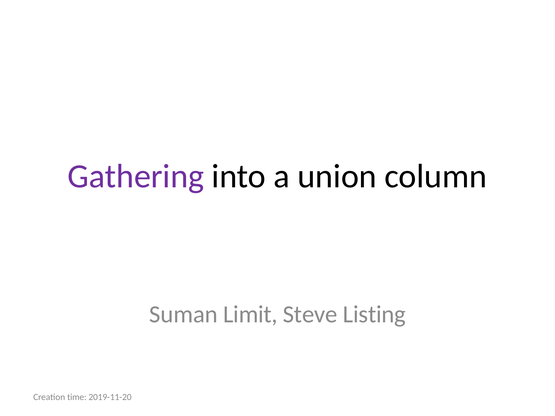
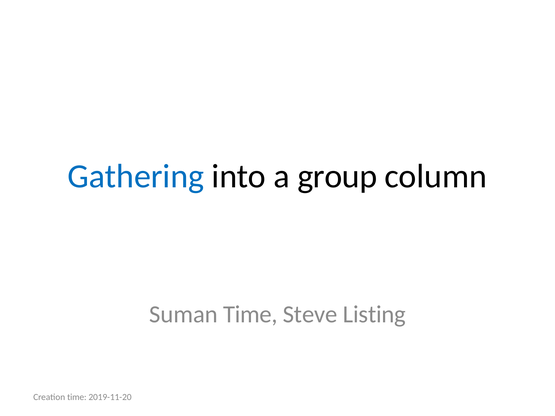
Gathering colour: purple -> blue
union: union -> group
Suman Limit: Limit -> Time
